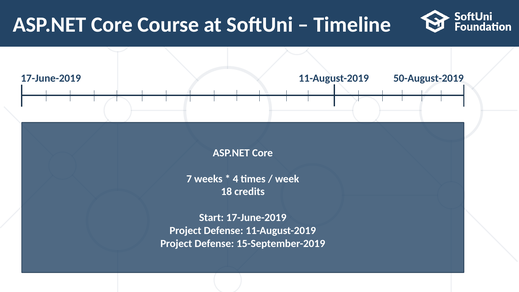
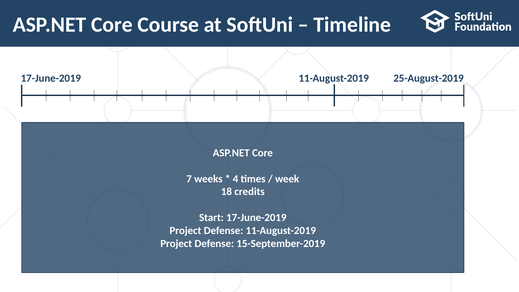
50-August-2019: 50-August-2019 -> 25-August-2019
